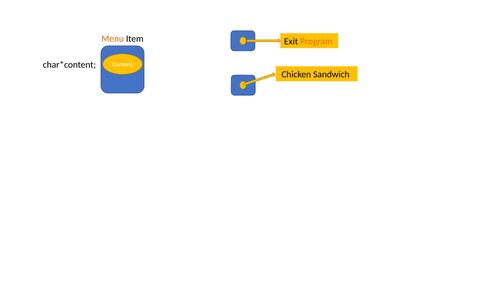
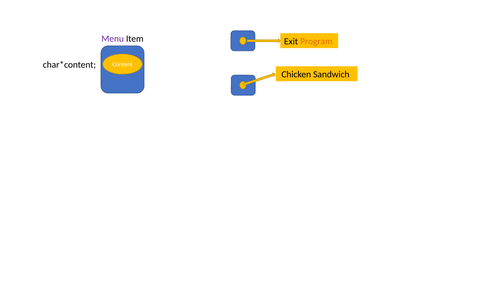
Menu colour: orange -> purple
